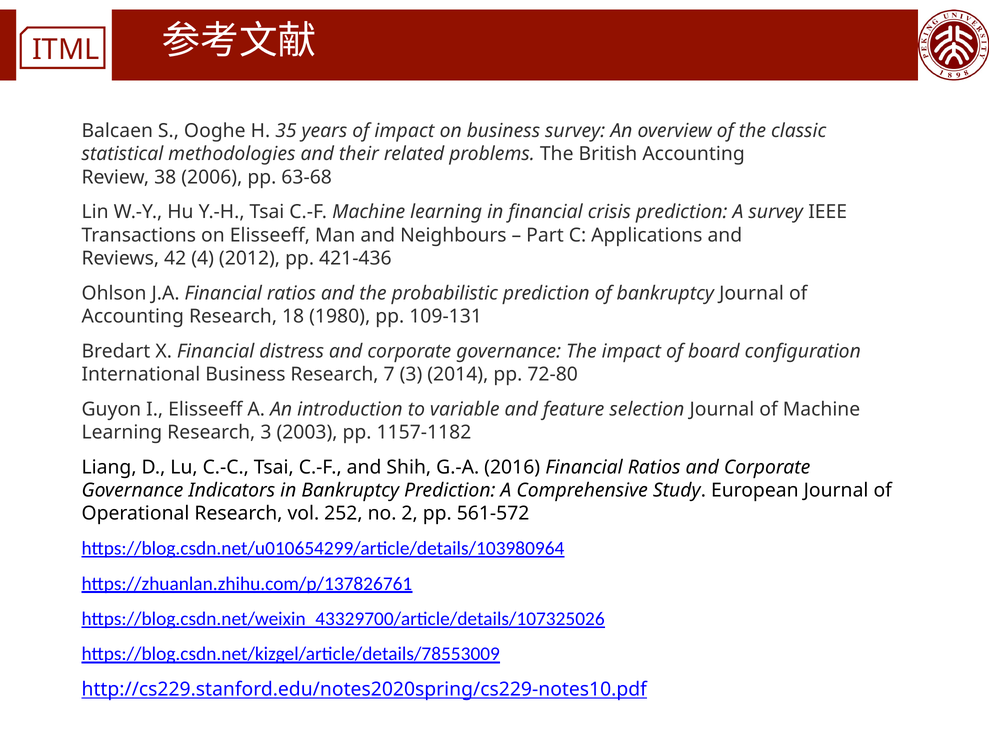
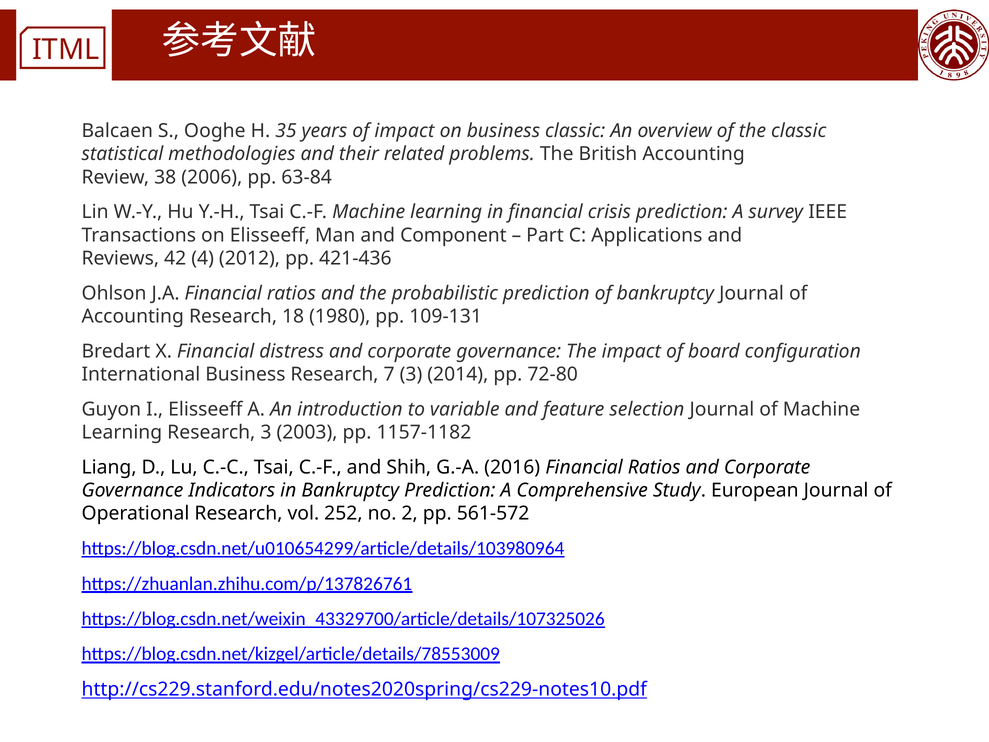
business survey: survey -> classic
63-68: 63-68 -> 63-84
Neighbours: Neighbours -> Component
